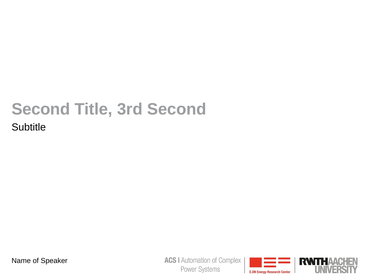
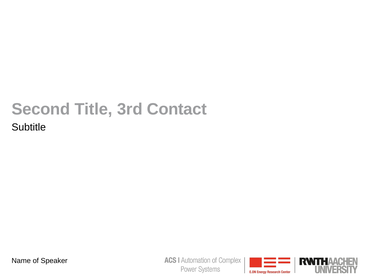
3rd Second: Second -> Contact
